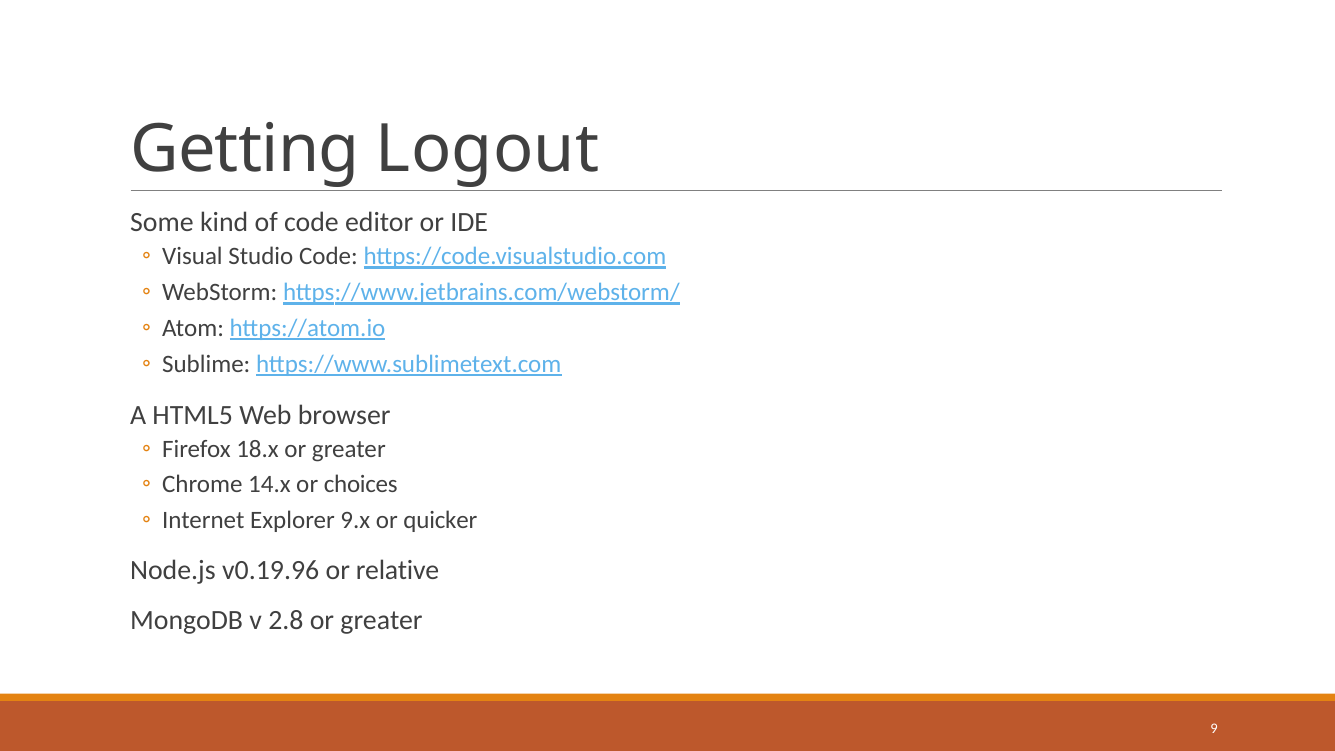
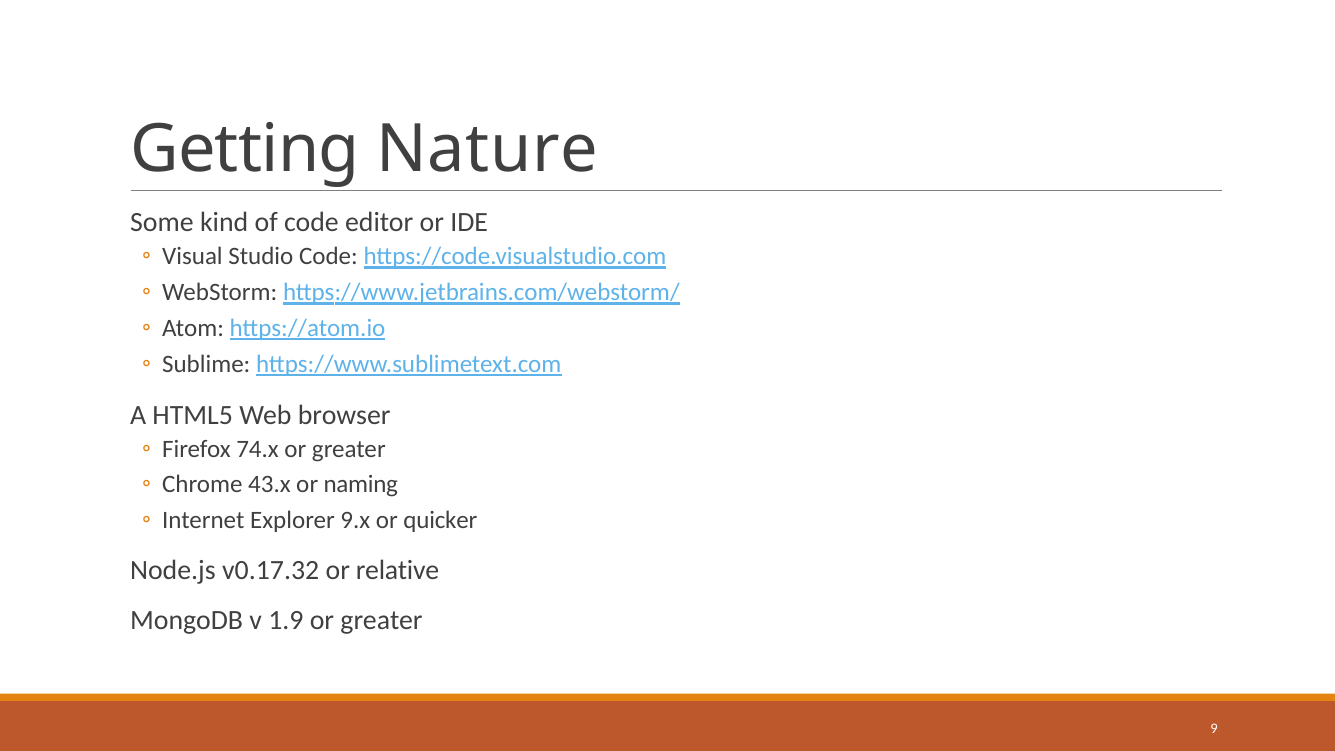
Logout: Logout -> Nature
18.x: 18.x -> 74.x
14.x: 14.x -> 43.x
choices: choices -> naming
v0.19.96: v0.19.96 -> v0.17.32
2.8: 2.8 -> 1.9
